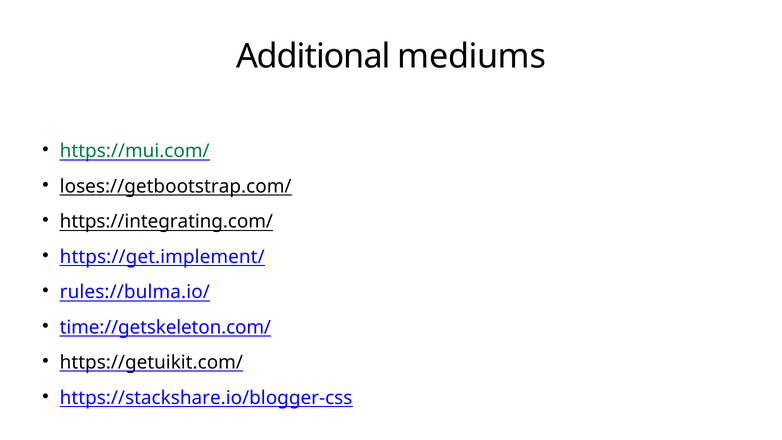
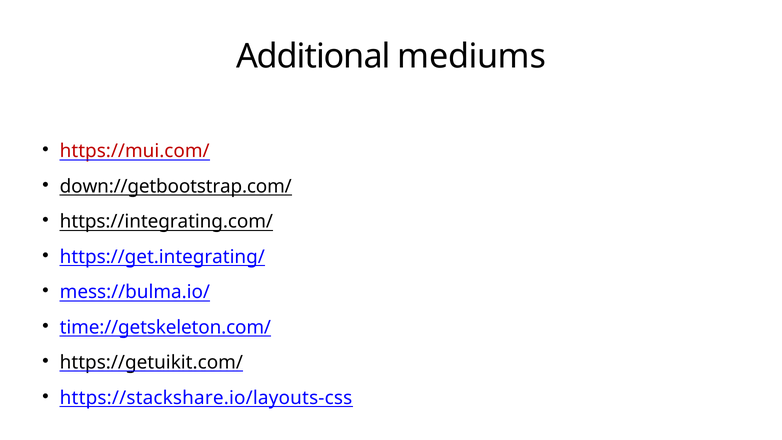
https://mui.com/ colour: green -> red
loses://getbootstrap.com/: loses://getbootstrap.com/ -> down://getbootstrap.com/
https://get.implement/: https://get.implement/ -> https://get.integrating/
rules://bulma.io/: rules://bulma.io/ -> mess://bulma.io/
https://stackshare.io/blogger-css: https://stackshare.io/blogger-css -> https://stackshare.io/layouts-css
